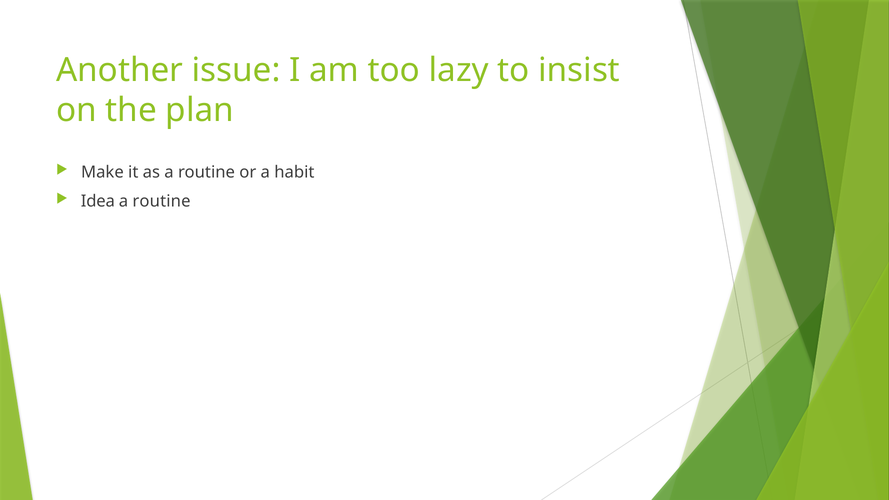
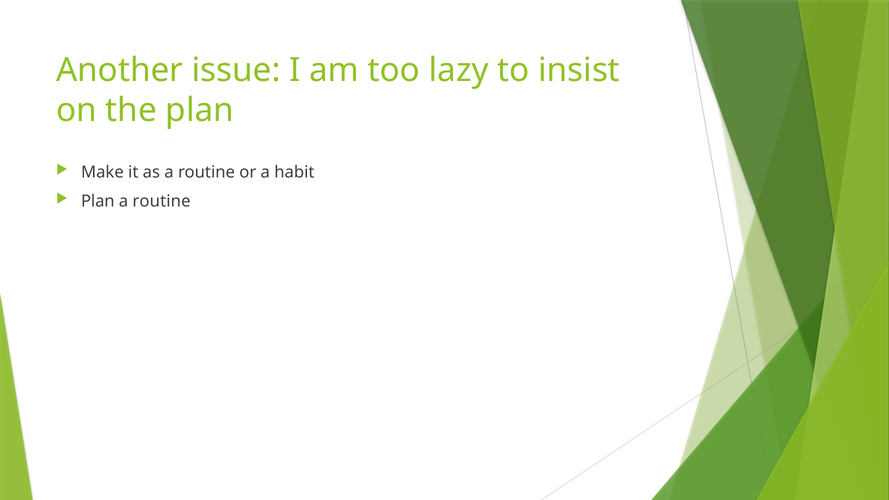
Idea at (98, 201): Idea -> Plan
